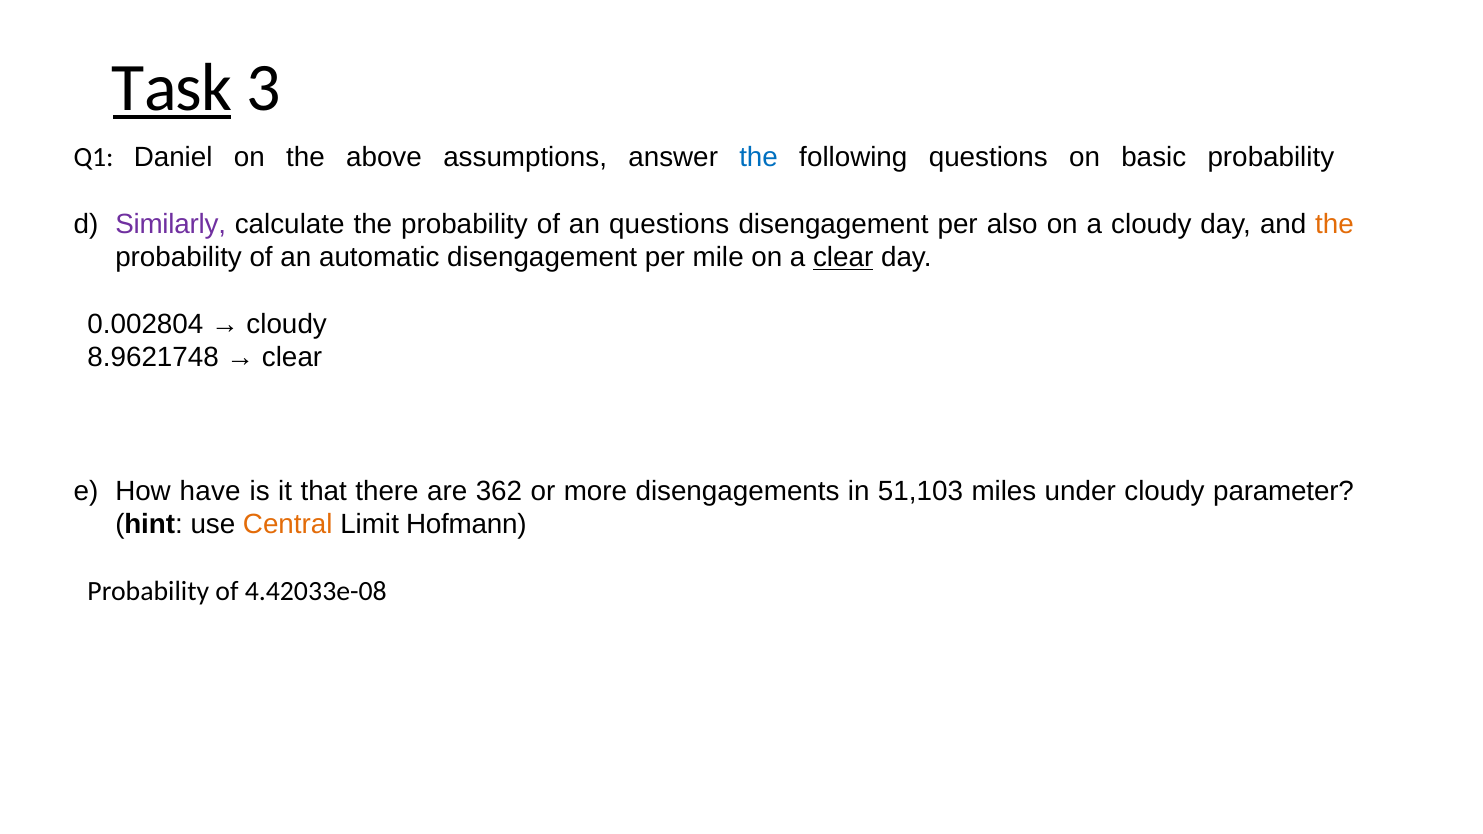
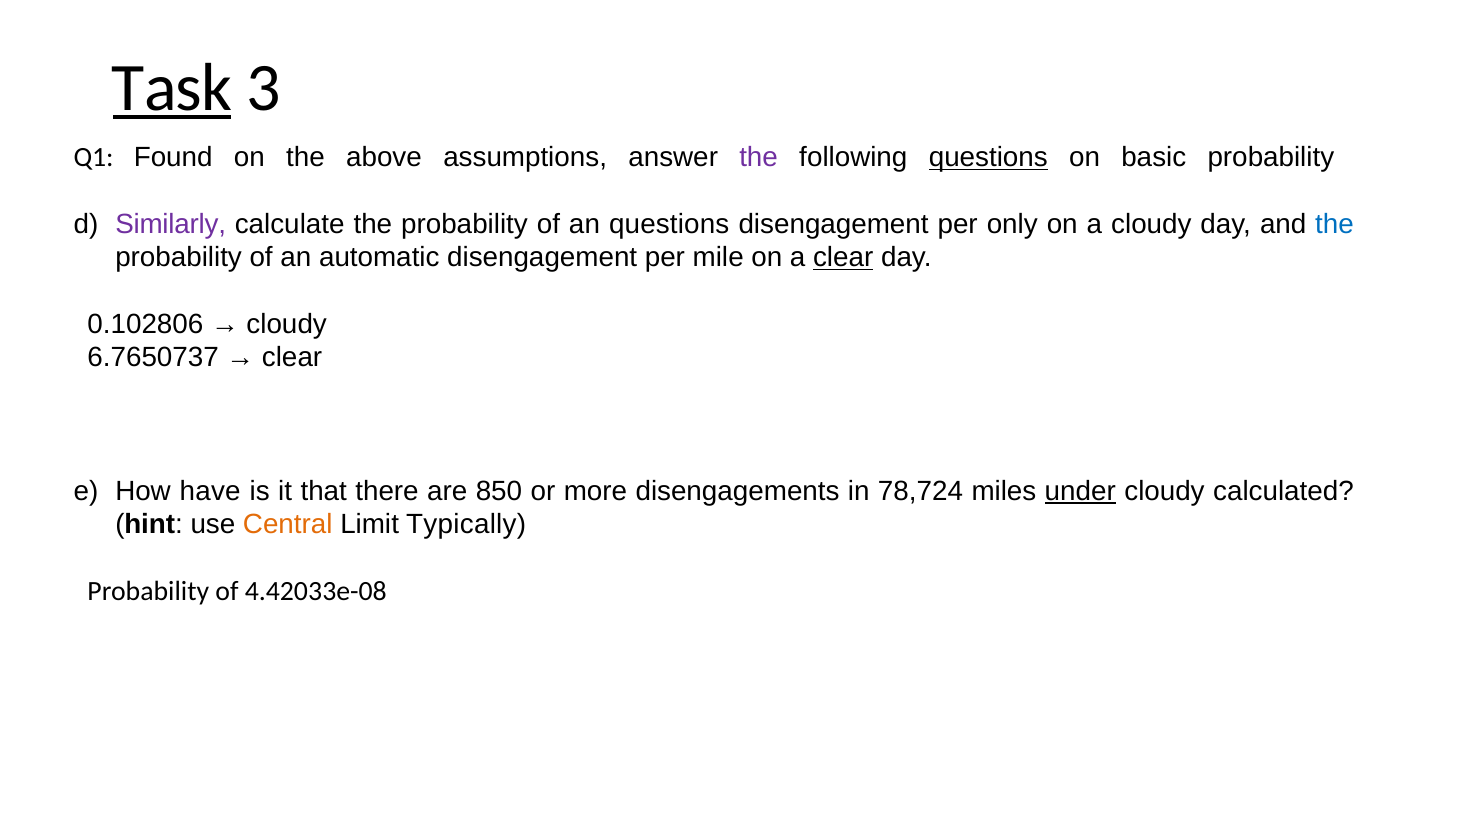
Daniel: Daniel -> Found
the at (759, 157) colour: blue -> purple
questions at (988, 157) underline: none -> present
also: also -> only
the at (1335, 224) colour: orange -> blue
0.002804: 0.002804 -> 0.102806
8.9621748: 8.9621748 -> 6.7650737
362: 362 -> 850
51,103: 51,103 -> 78,724
under underline: none -> present
parameter: parameter -> calculated
Hofmann: Hofmann -> Typically
